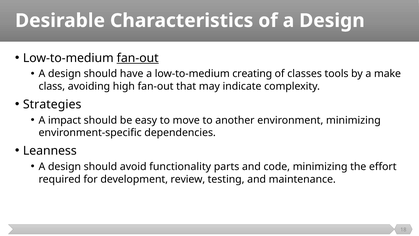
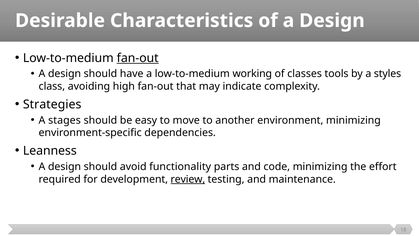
creating: creating -> working
make: make -> styles
impact: impact -> stages
review underline: none -> present
